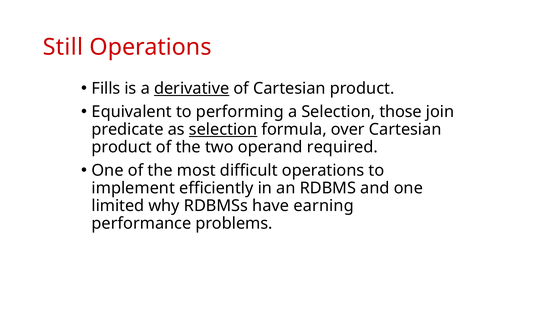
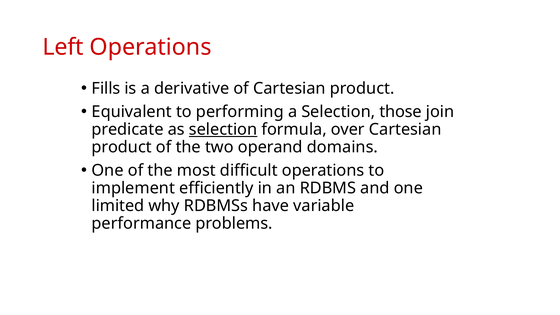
Still: Still -> Left
derivative underline: present -> none
required: required -> domains
earning: earning -> variable
